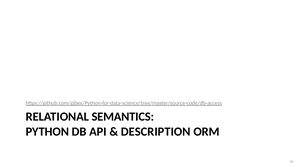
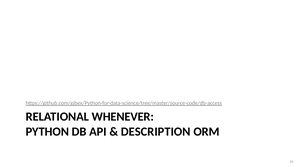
SEMANTICS: SEMANTICS -> WHENEVER
